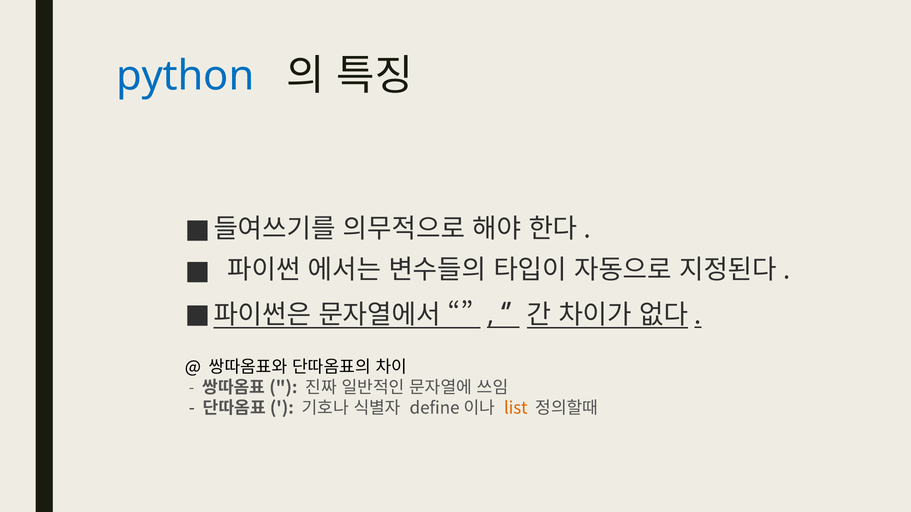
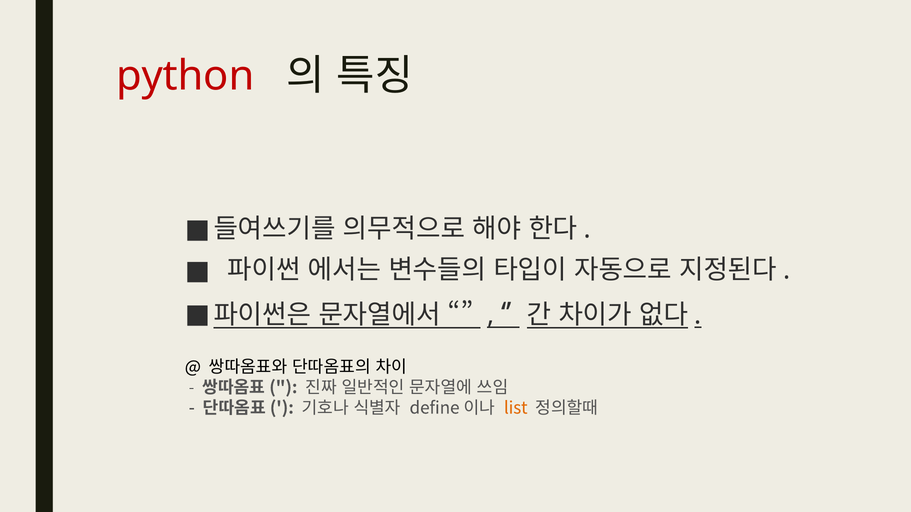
python colour: blue -> red
